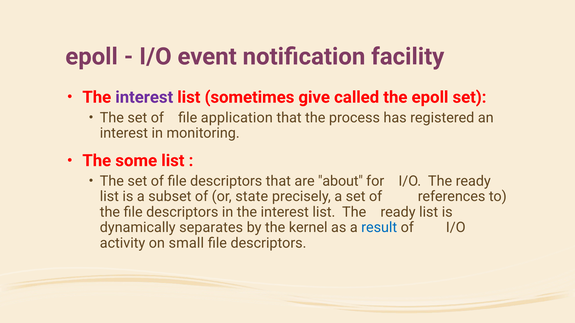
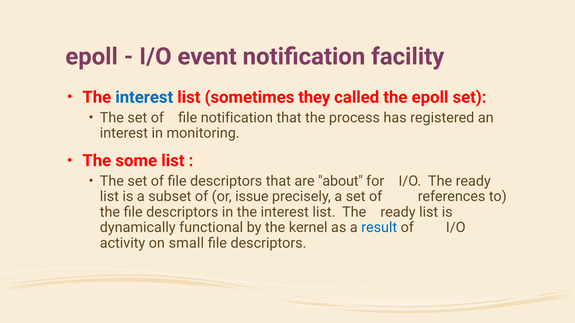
interest at (144, 97) colour: purple -> blue
give: give -> they
file application: application -> notification
state: state -> issue
separates: separates -> functional
